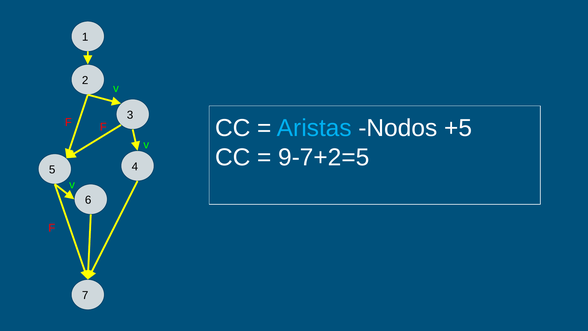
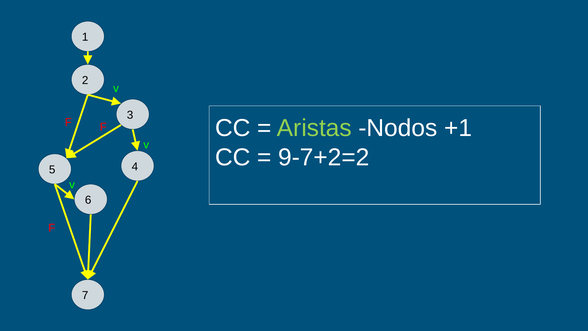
Aristas colour: light blue -> light green
+5: +5 -> +1
9-7+2=5: 9-7+2=5 -> 9-7+2=2
